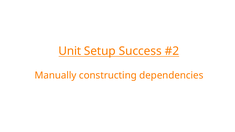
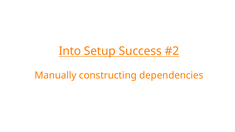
Unit: Unit -> Into
